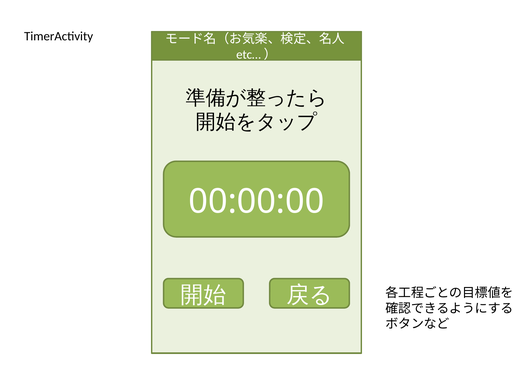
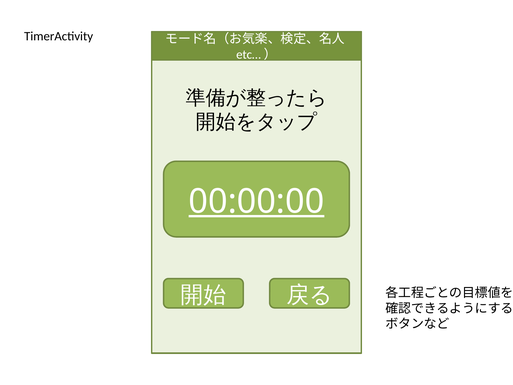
00:00:00 underline: none -> present
